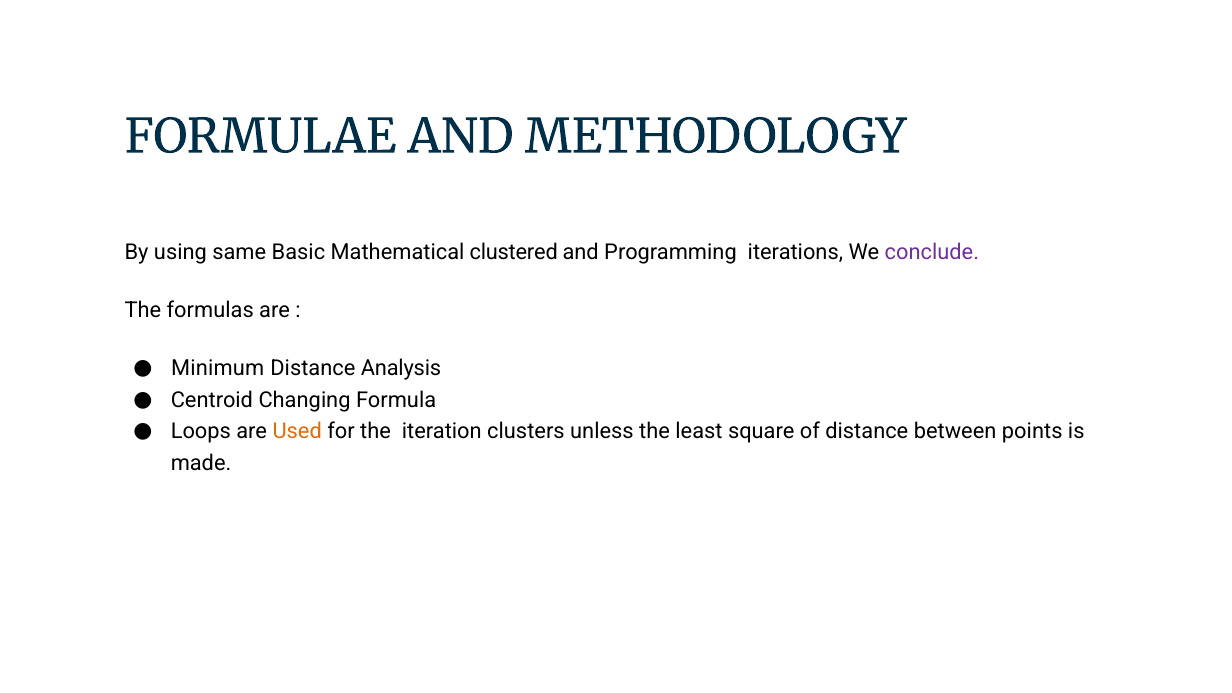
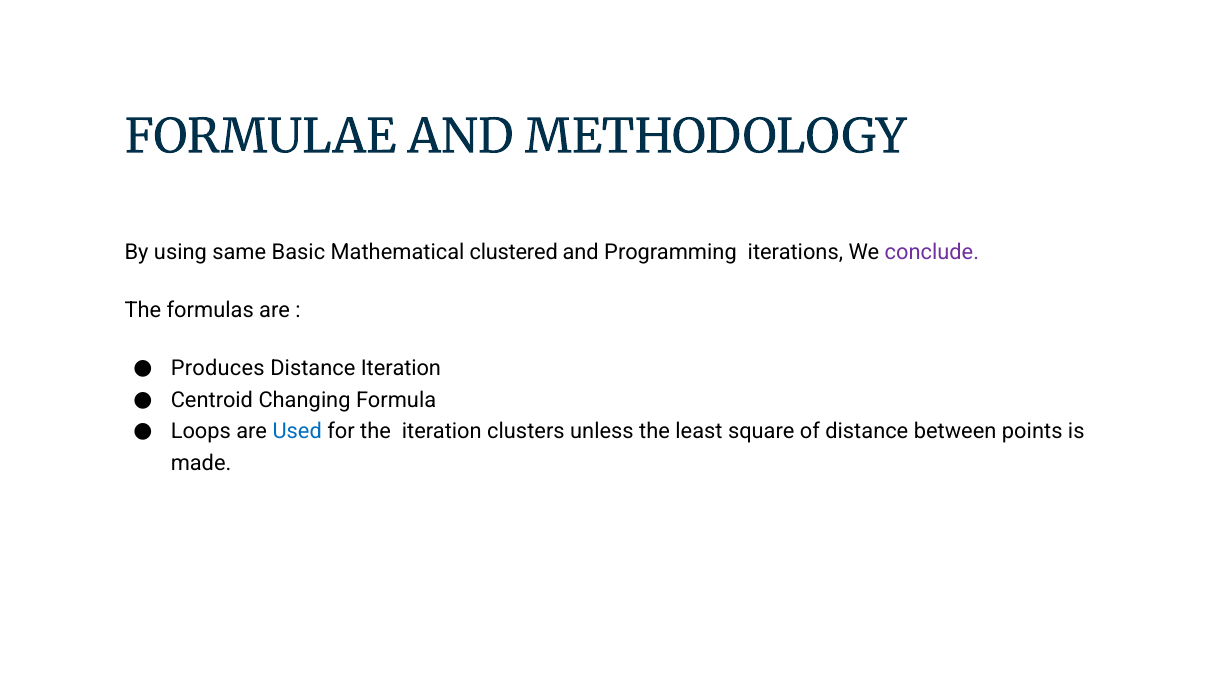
Minimum: Minimum -> Produces
Distance Analysis: Analysis -> Iteration
Used colour: orange -> blue
